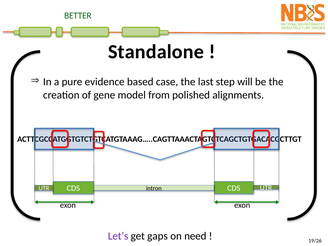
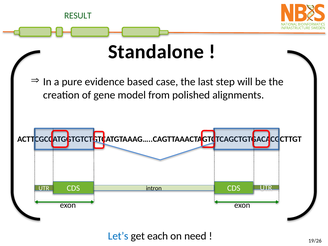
BETTER: BETTER -> RESULT
Let’s colour: purple -> blue
gaps: gaps -> each
